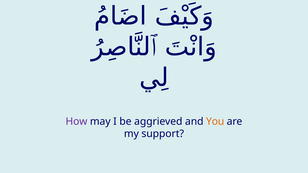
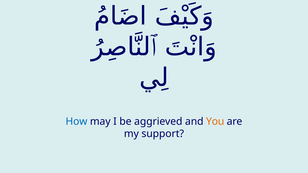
How colour: purple -> blue
